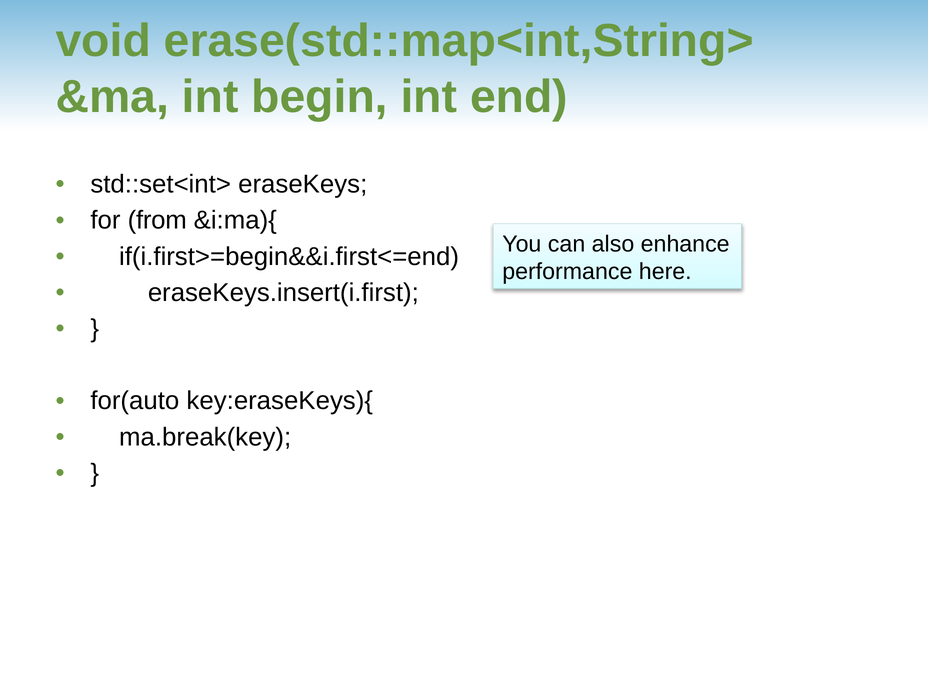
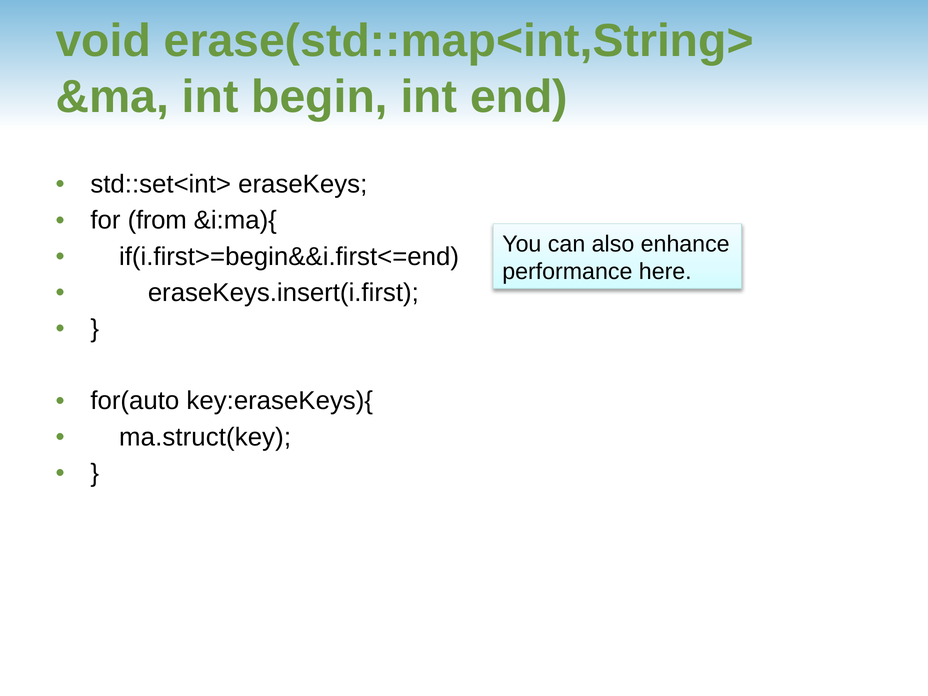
ma.break(key: ma.break(key -> ma.struct(key
